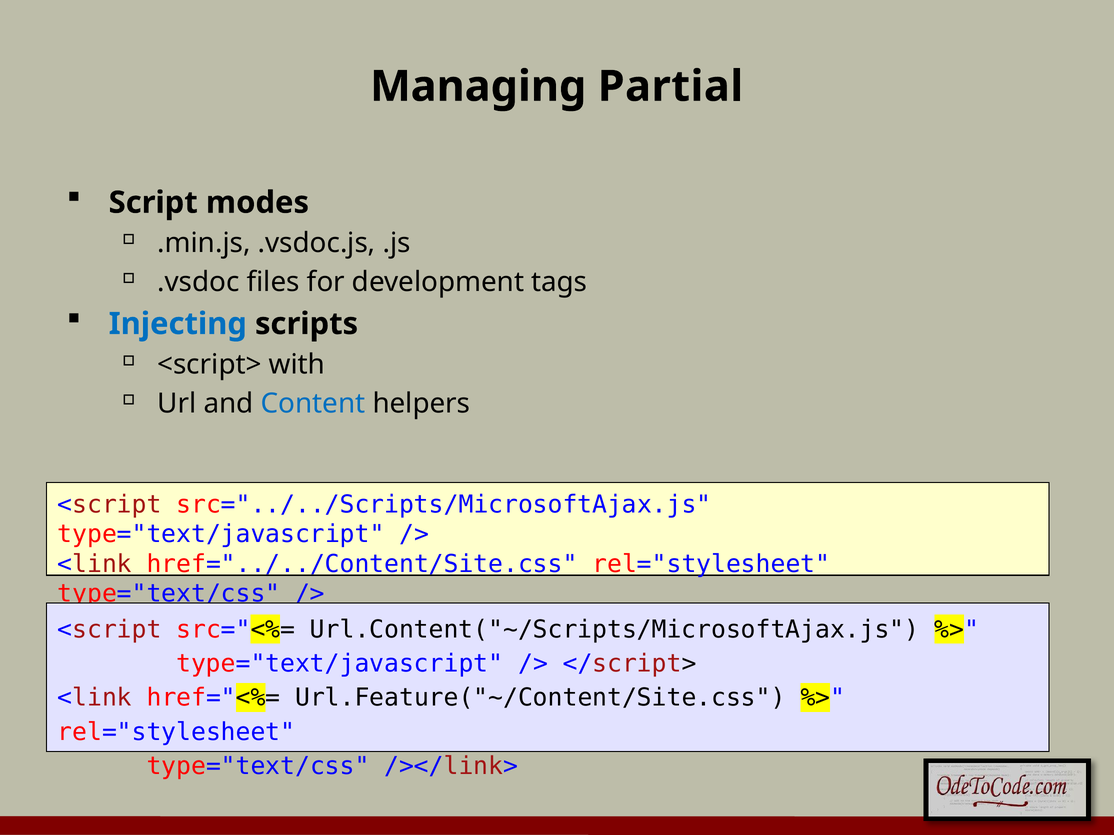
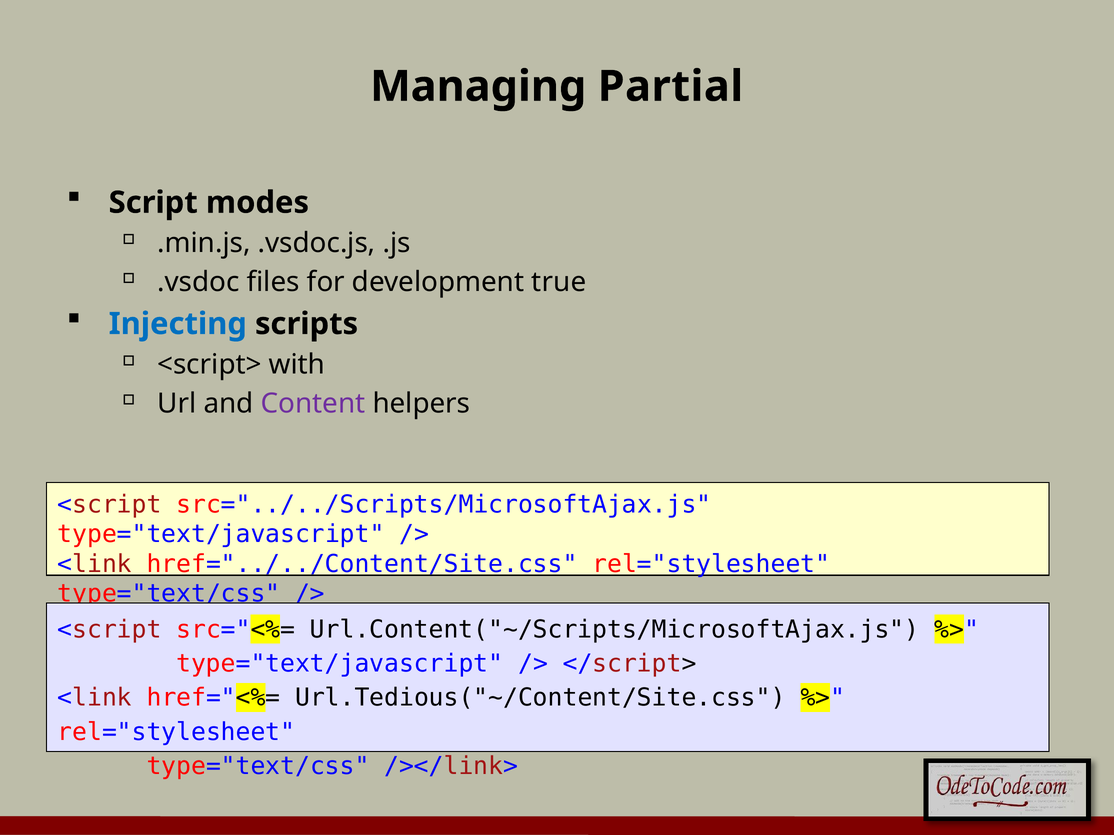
tags: tags -> true
Content colour: blue -> purple
Url.Feature("~/Content/Site.css: Url.Feature("~/Content/Site.css -> Url.Tedious("~/Content/Site.css
